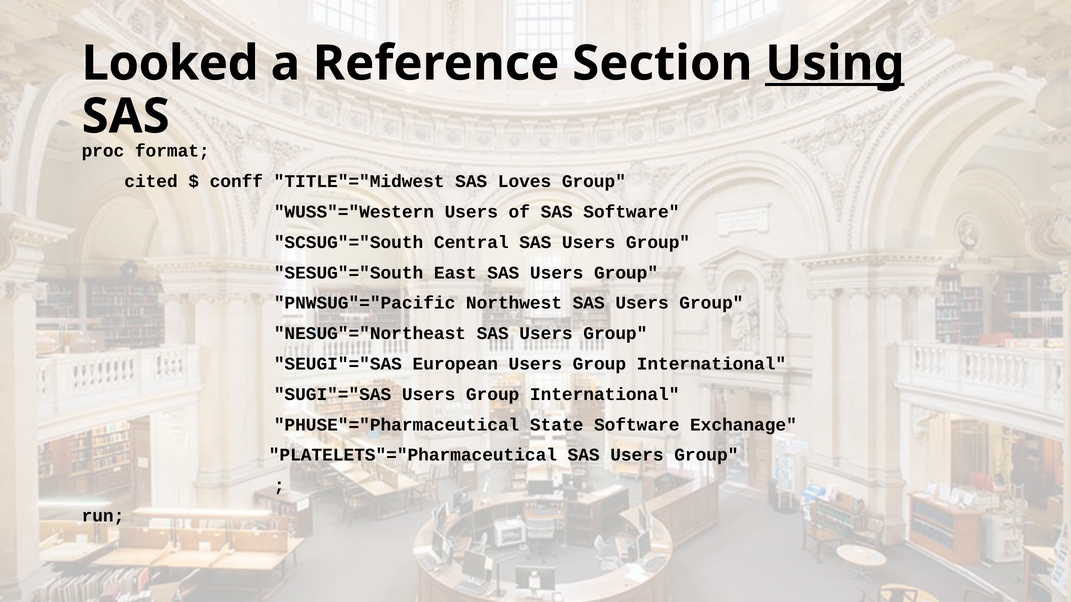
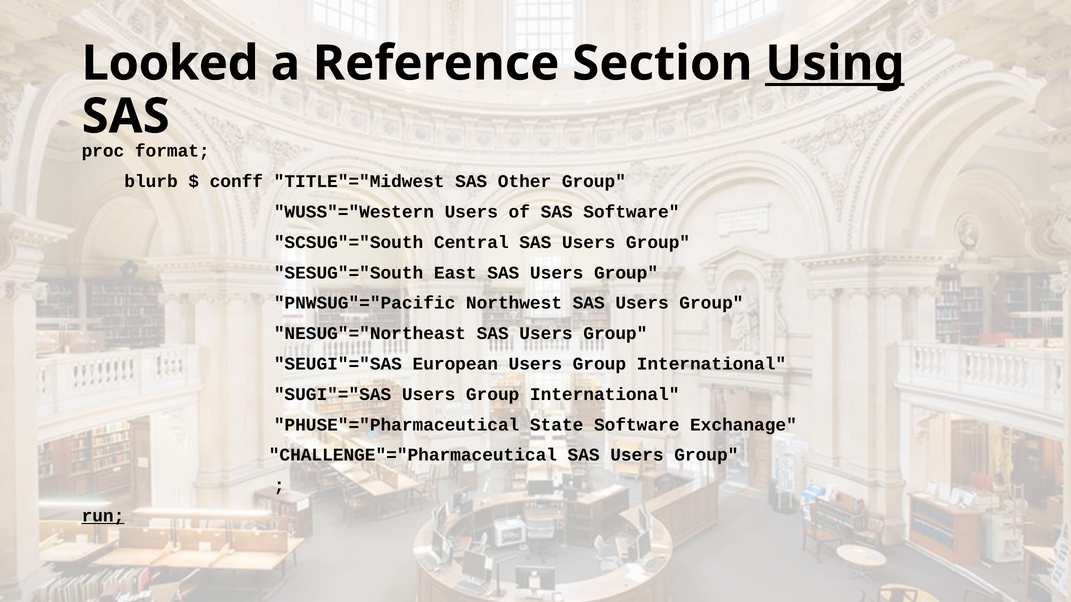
cited: cited -> blurb
Loves: Loves -> Other
PLATELETS"="Pharmaceutical: PLATELETS"="Pharmaceutical -> CHALLENGE"="Pharmaceutical
run underline: none -> present
